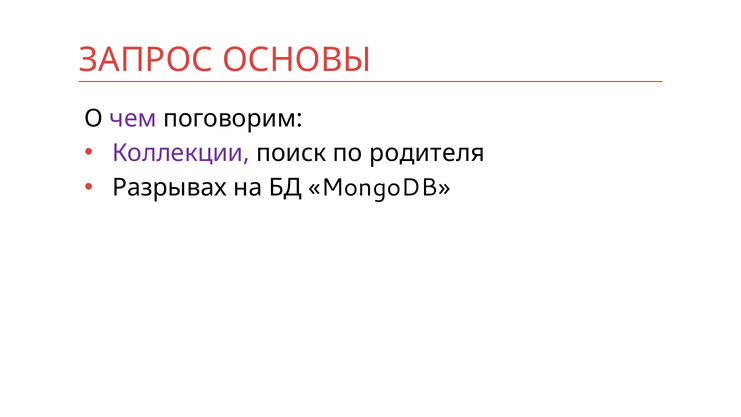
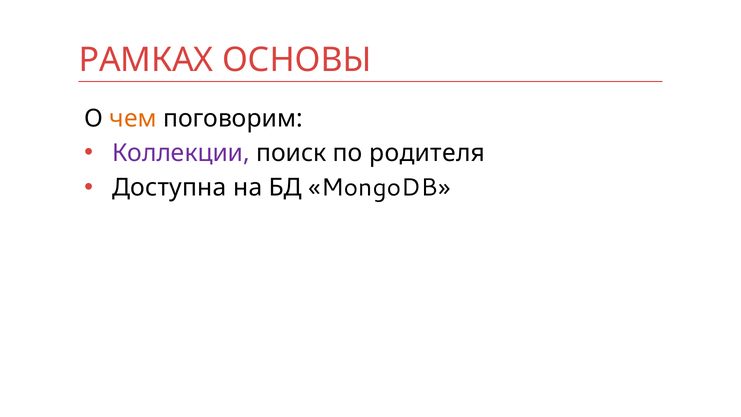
ЗАПРОС: ЗАПРОС -> РАМКАХ
чем colour: purple -> orange
Разрывах: Разрывах -> Доступна
